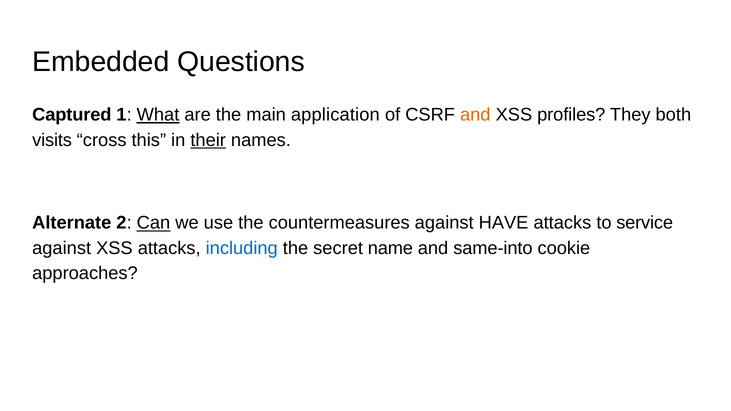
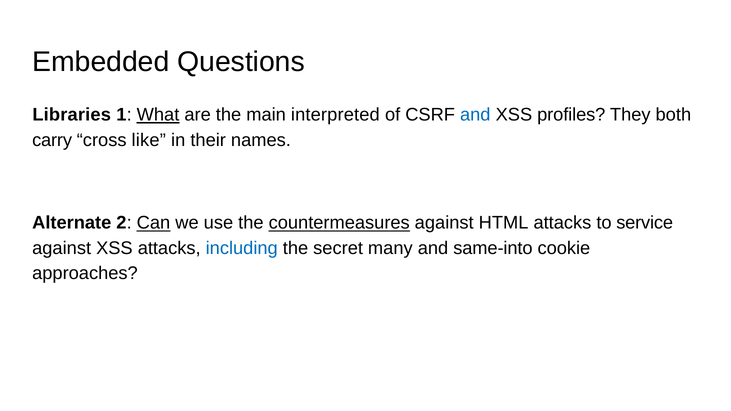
Captured: Captured -> Libraries
application: application -> interpreted
and at (475, 115) colour: orange -> blue
visits: visits -> carry
this: this -> like
their underline: present -> none
countermeasures underline: none -> present
HAVE: HAVE -> HTML
name: name -> many
